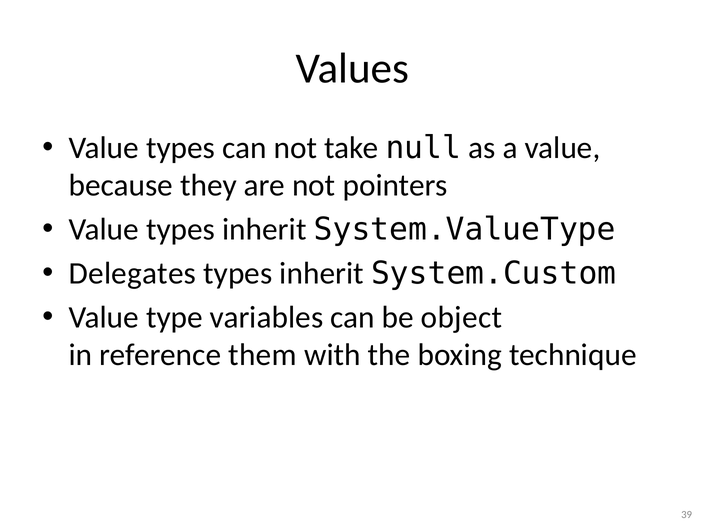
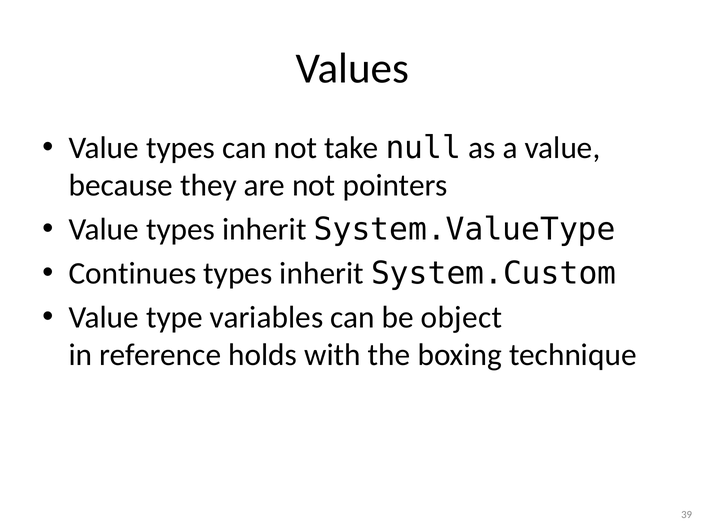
Delegates: Delegates -> Continues
them: them -> holds
